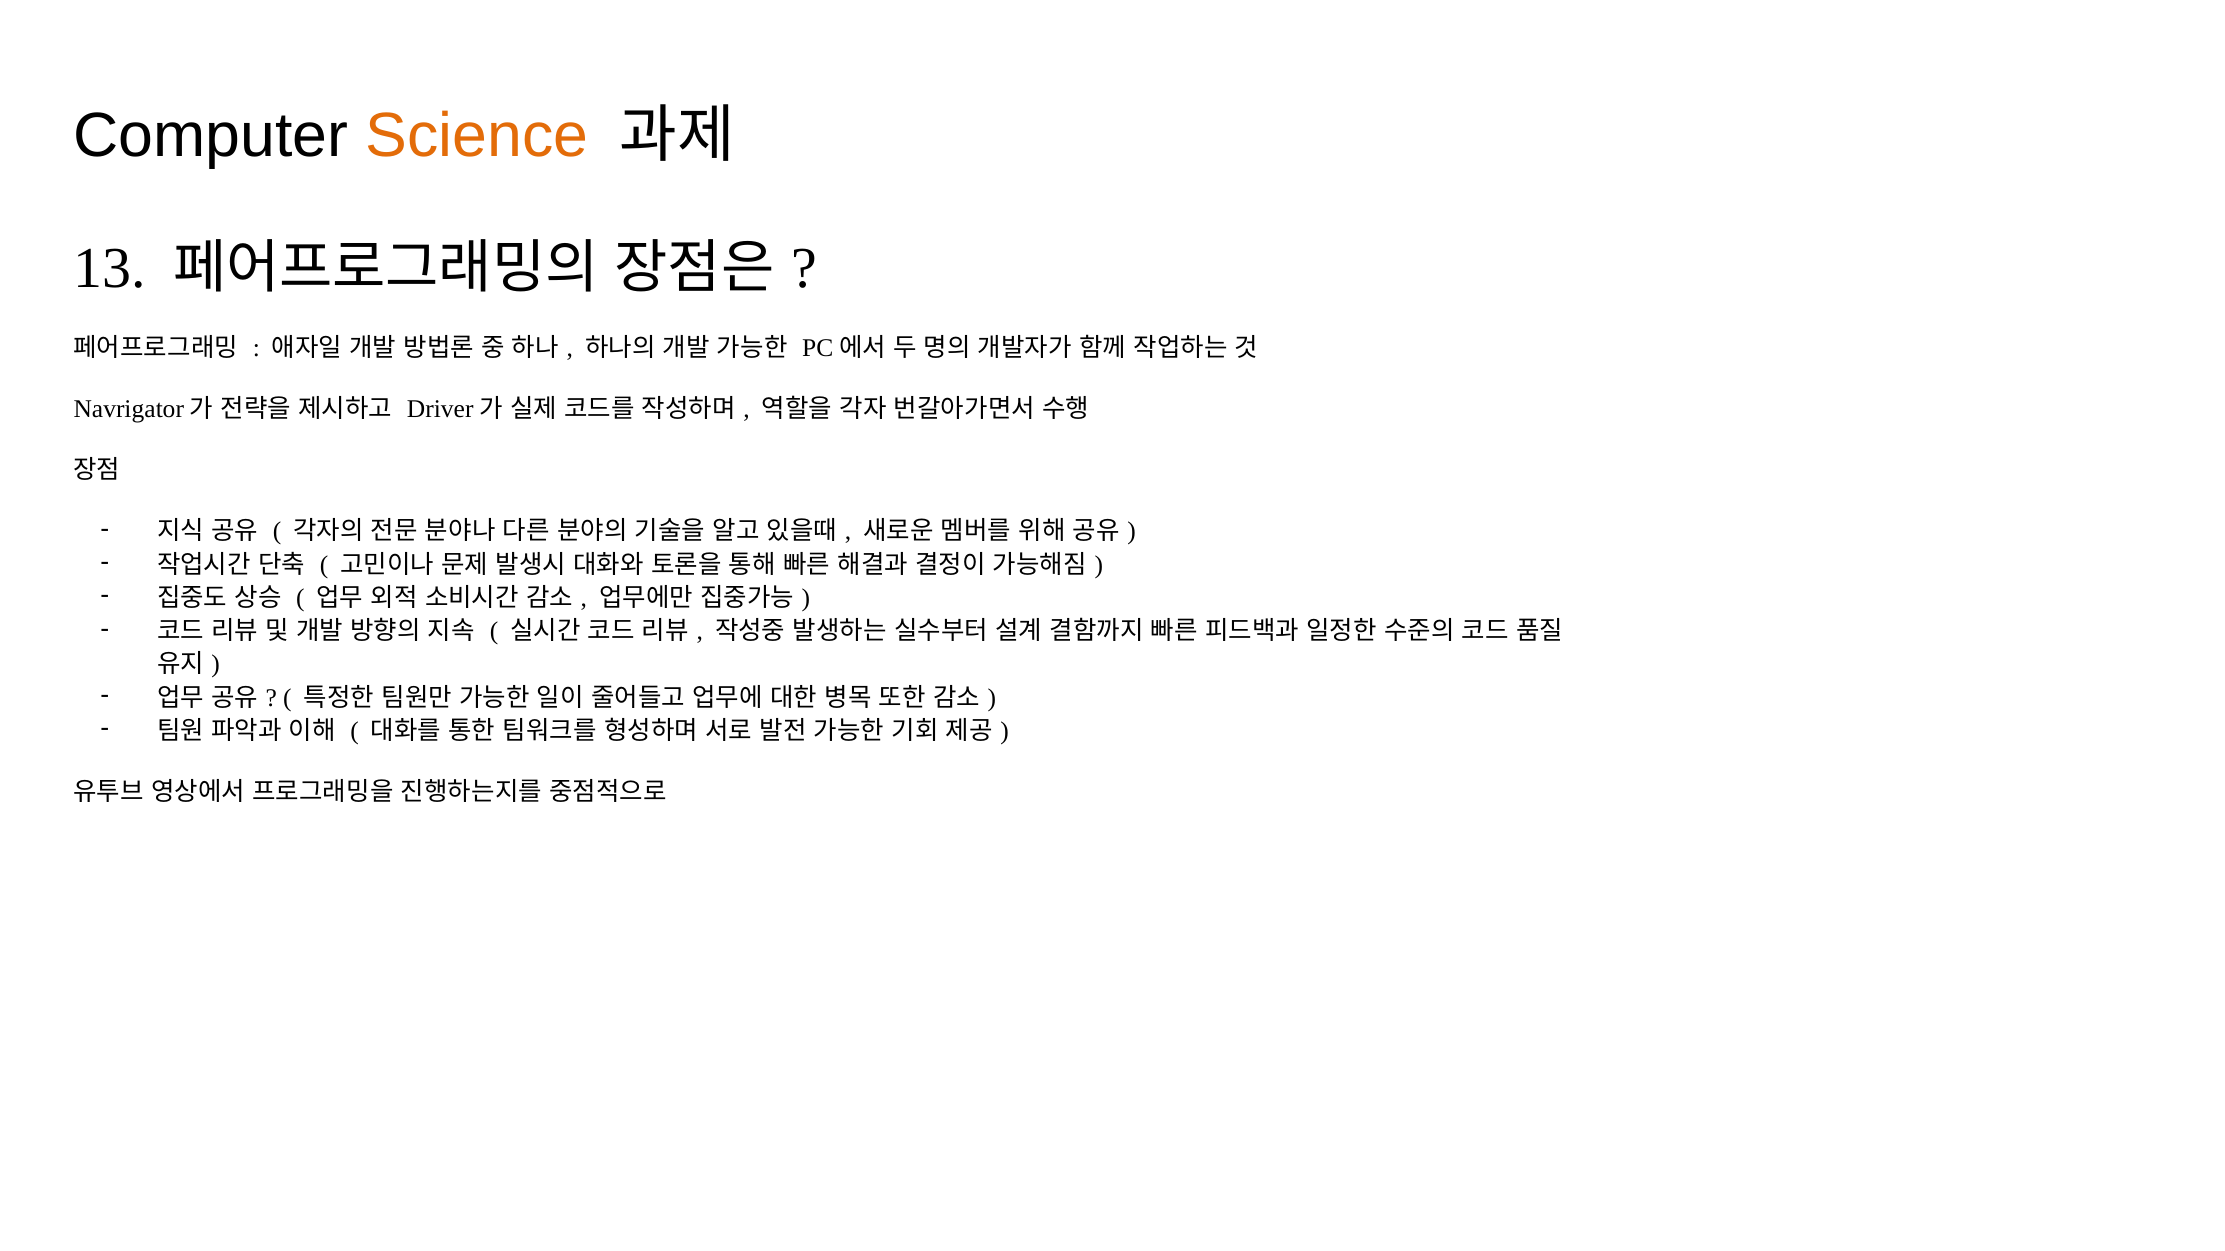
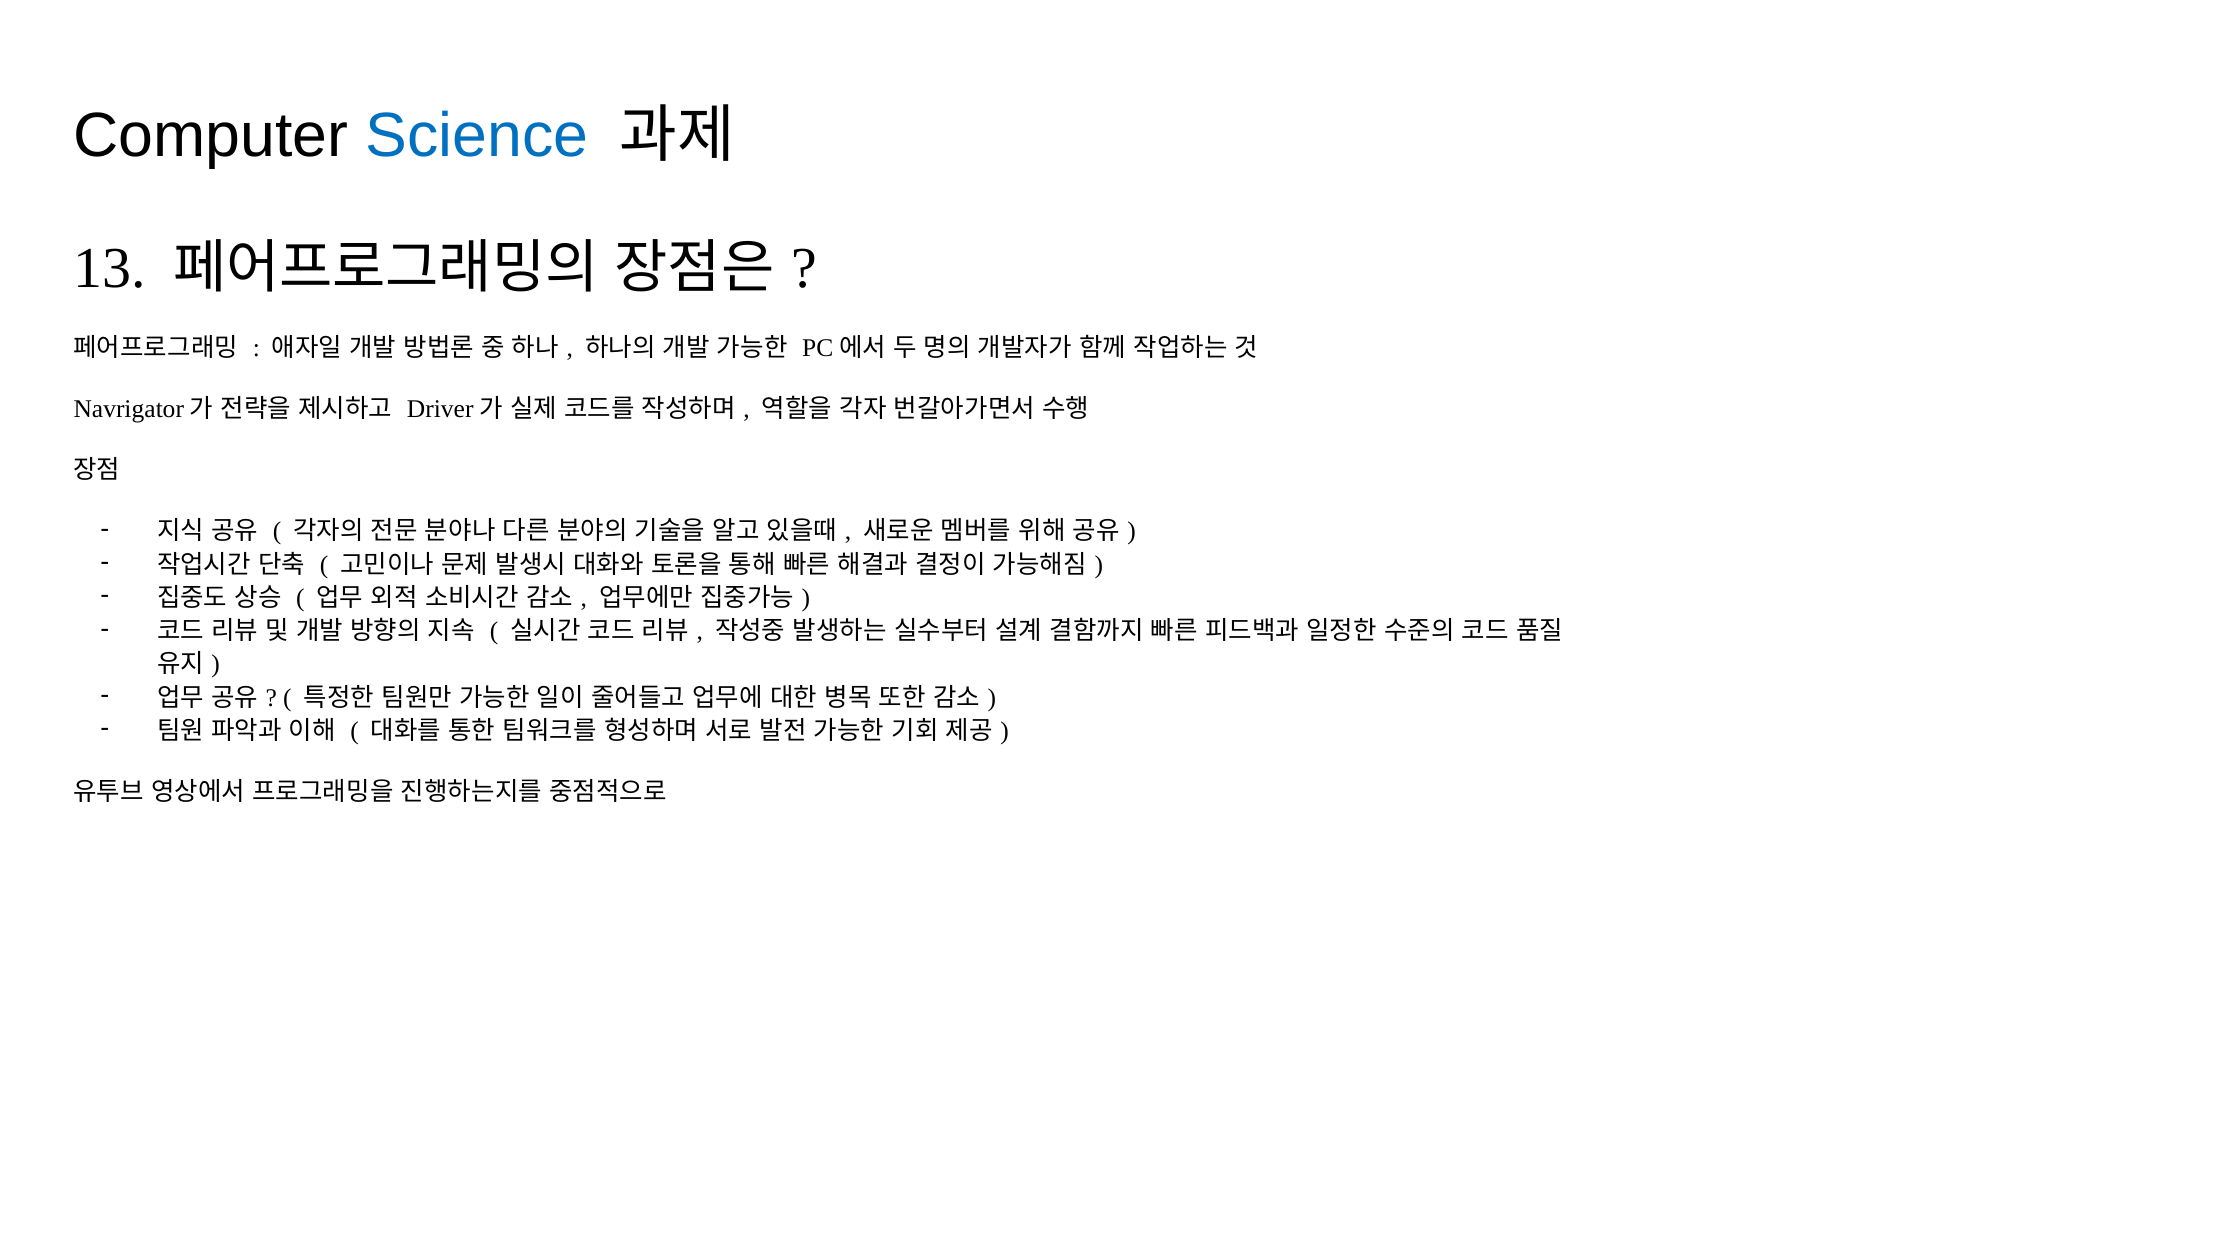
Science colour: orange -> blue
